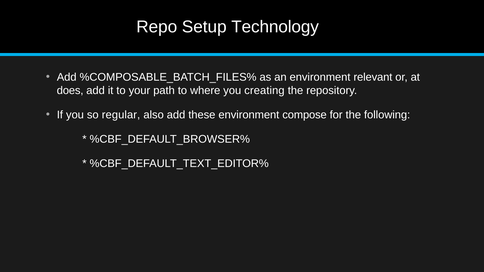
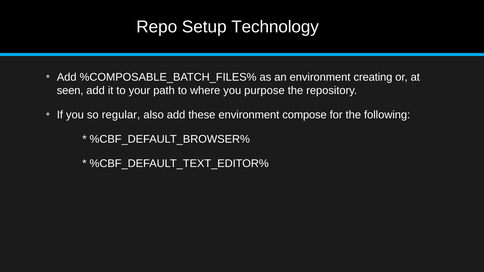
relevant: relevant -> creating
does: does -> seen
creating: creating -> purpose
